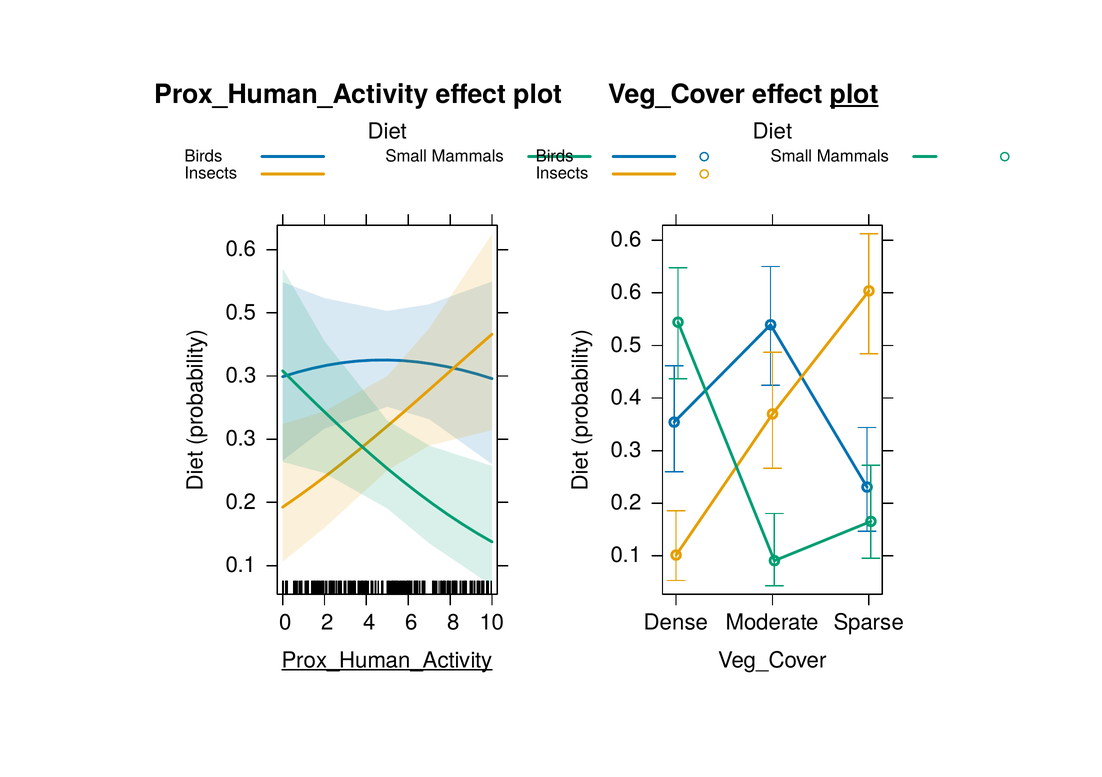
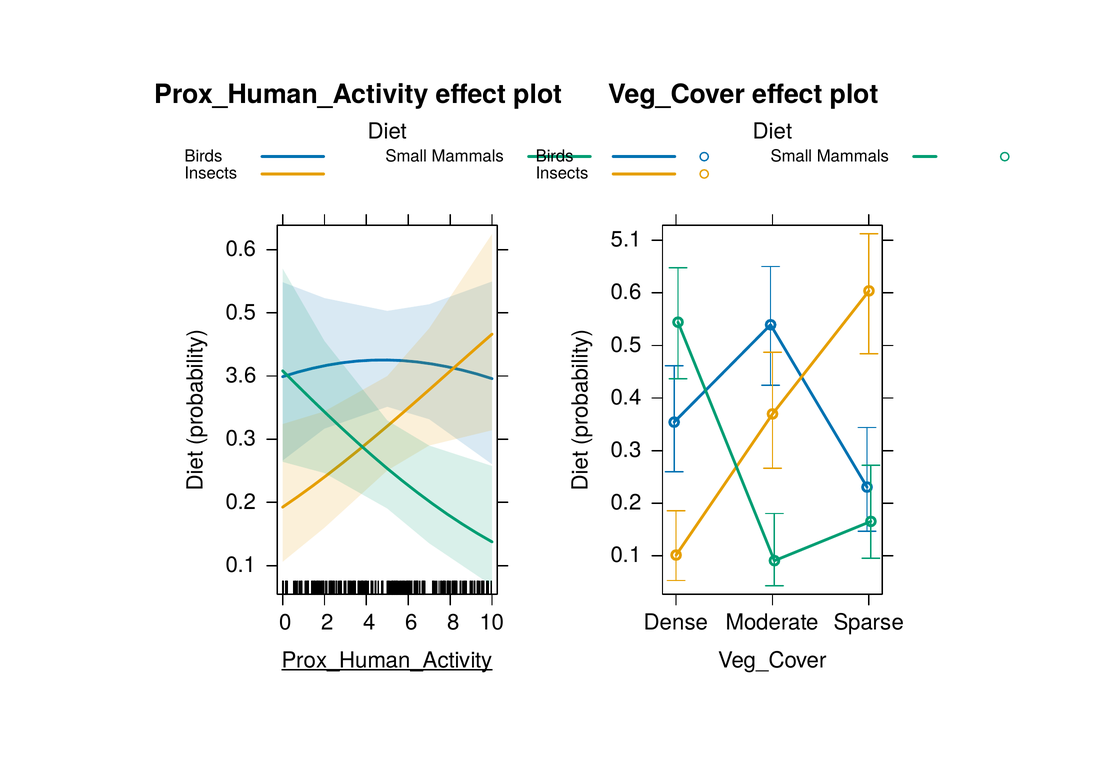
plot at (854, 95) underline: present -> none
0.6 at (626, 239): 0.6 -> 5.1
0.3 at (241, 375): 0.3 -> 3.6
